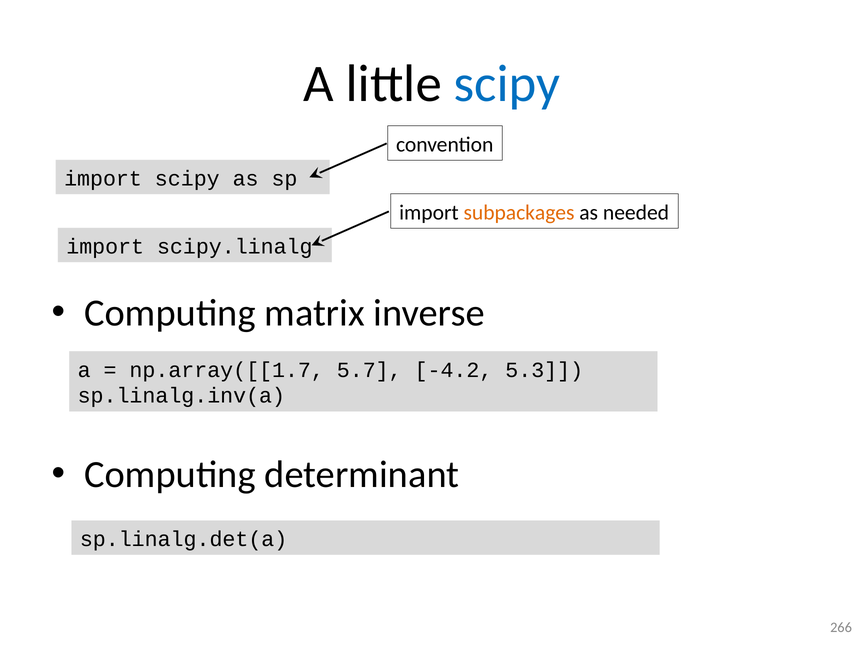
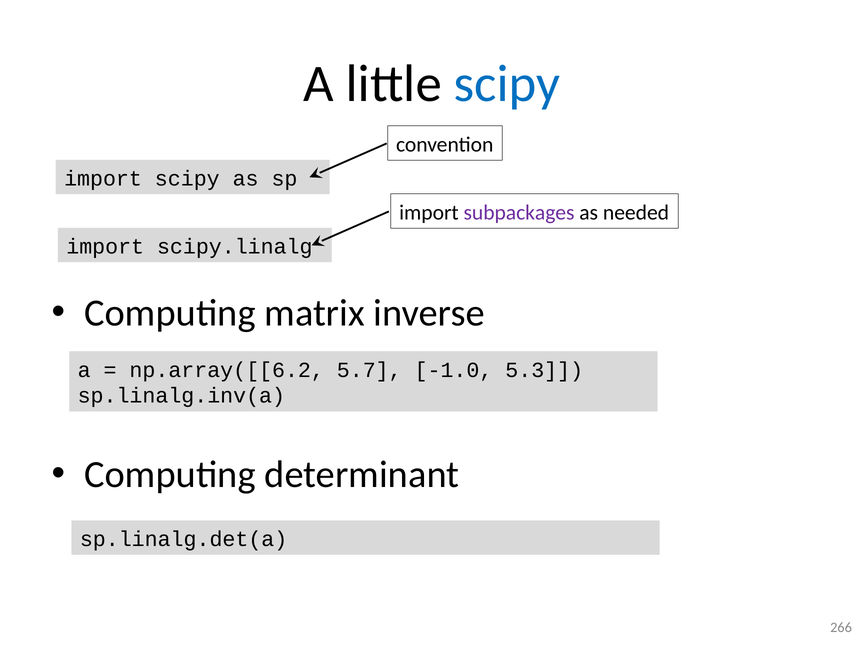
subpackages colour: orange -> purple
np.array([[1.7: np.array([[1.7 -> np.array([[6.2
-4.2: -4.2 -> -1.0
